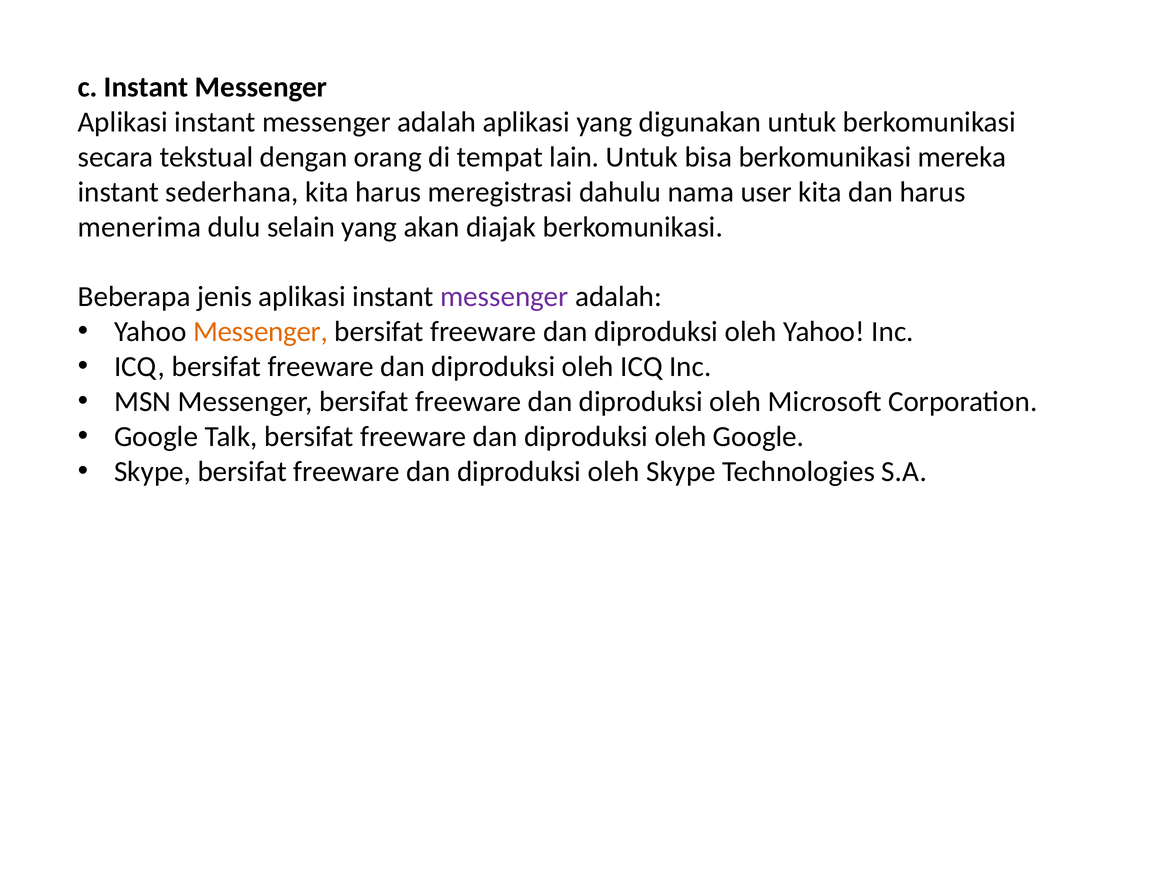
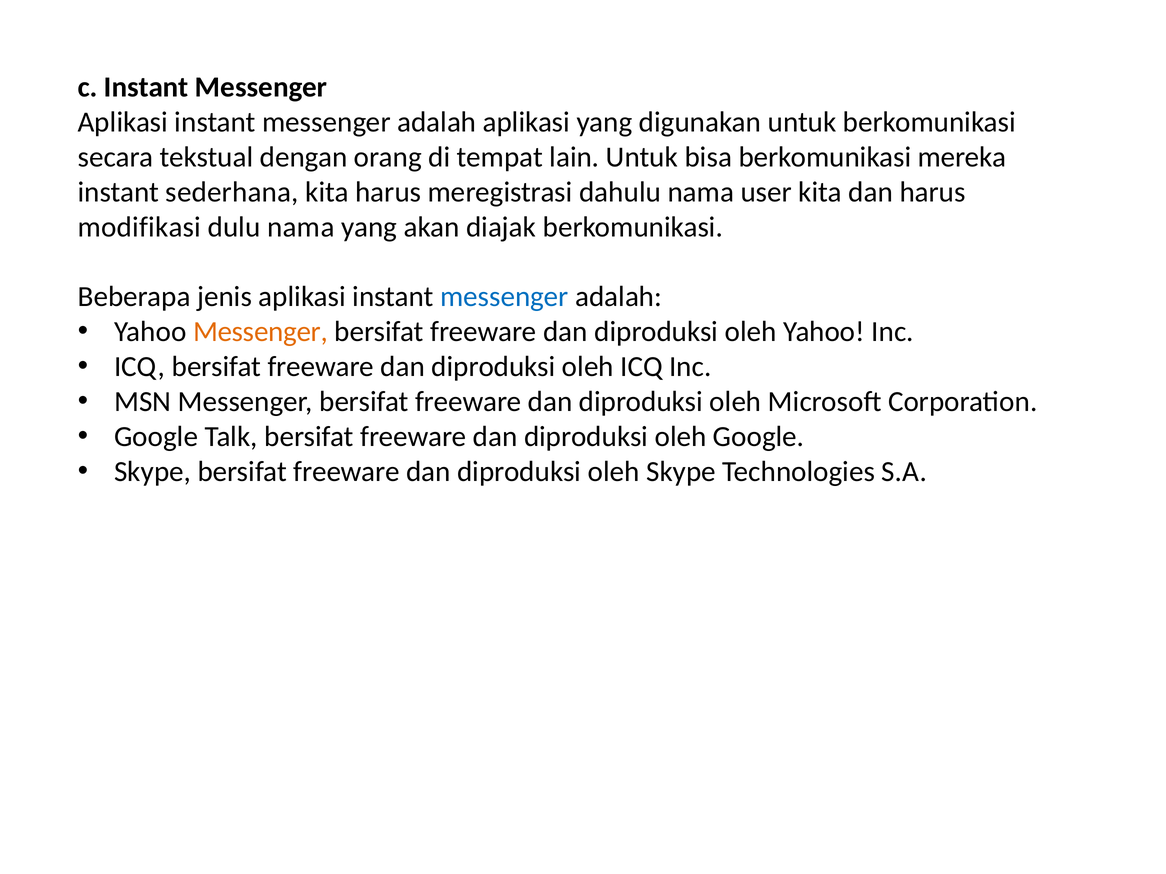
menerima: menerima -> modifikasi
dulu selain: selain -> nama
messenger at (504, 297) colour: purple -> blue
